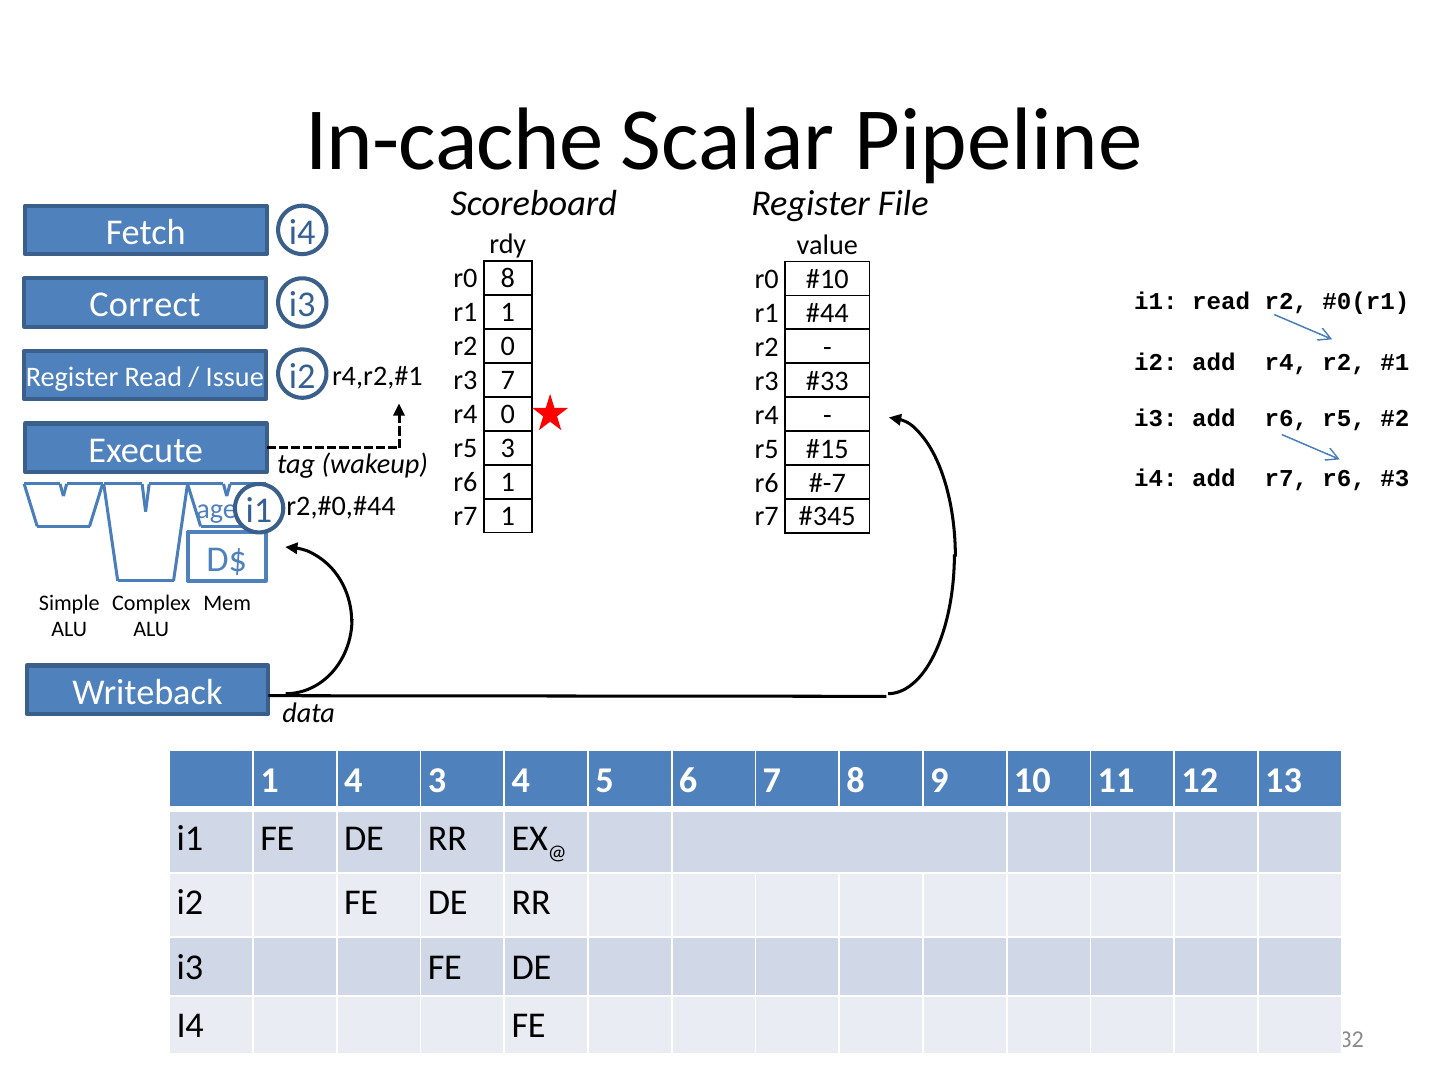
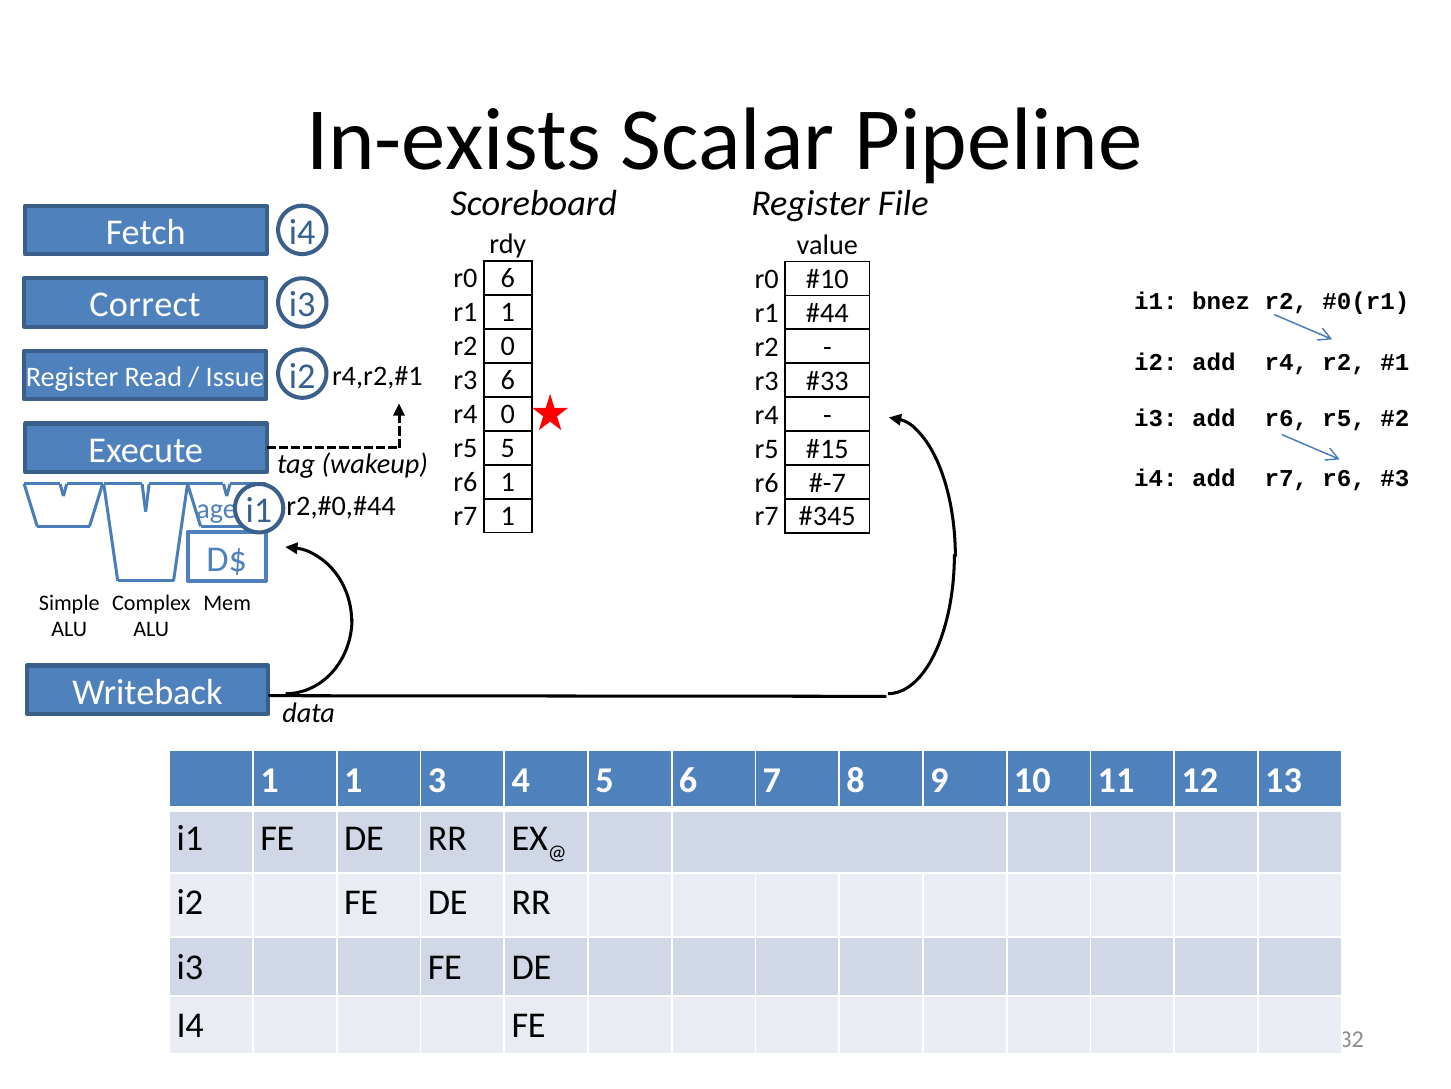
In-cache: In-cache -> In-exists
r0 8: 8 -> 6
i1 read: read -> bnez
r3 7: 7 -> 6
r5 3: 3 -> 5
1 4: 4 -> 1
